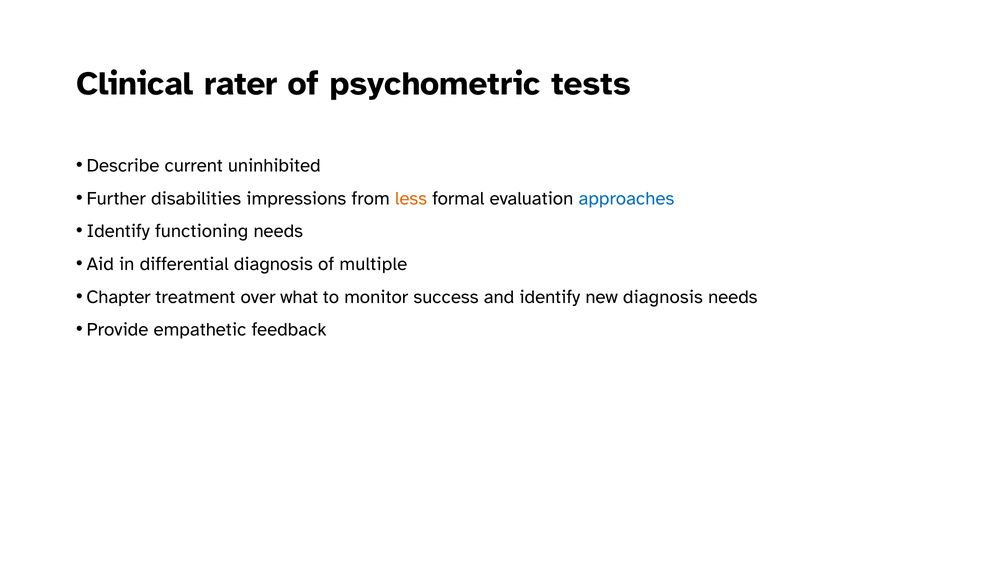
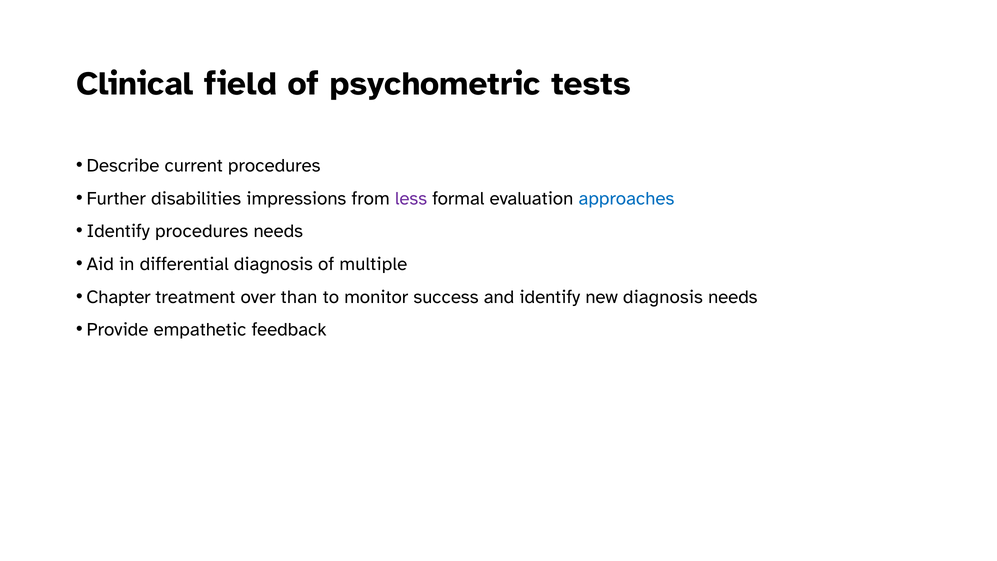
rater: rater -> field
current uninhibited: uninhibited -> procedures
less colour: orange -> purple
Identify functioning: functioning -> procedures
what: what -> than
